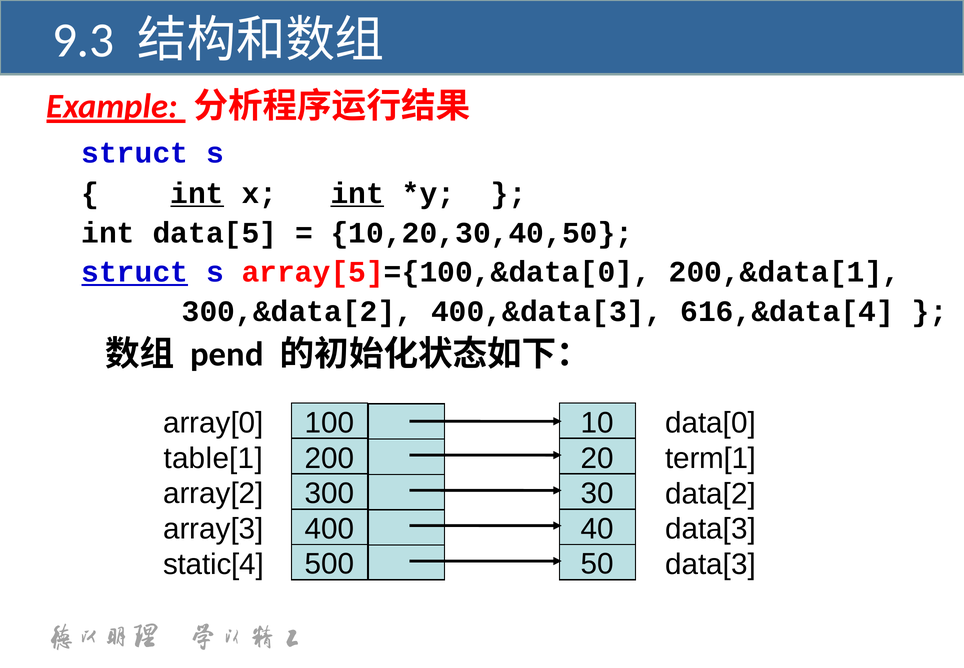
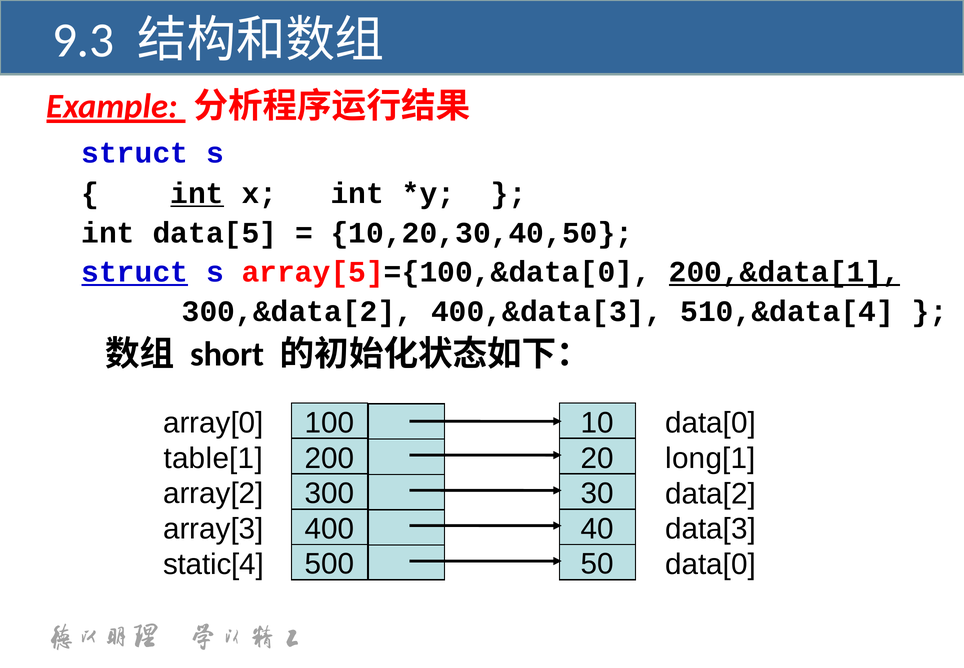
int at (357, 193) underline: present -> none
200,&data[1 underline: none -> present
616,&data[4: 616,&data[4 -> 510,&data[4
pend: pend -> short
term[1: term[1 -> long[1
data[3 at (711, 564): data[3 -> data[0
